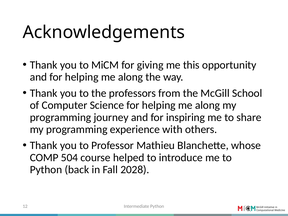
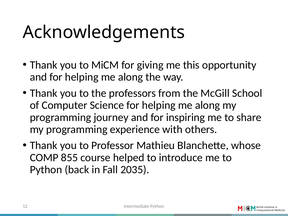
504: 504 -> 855
2028: 2028 -> 2035
